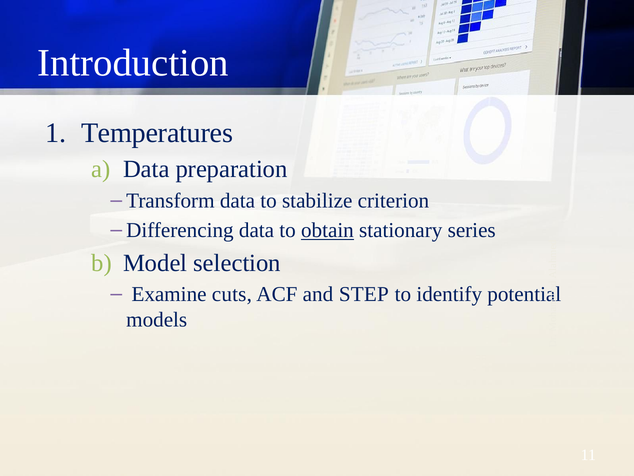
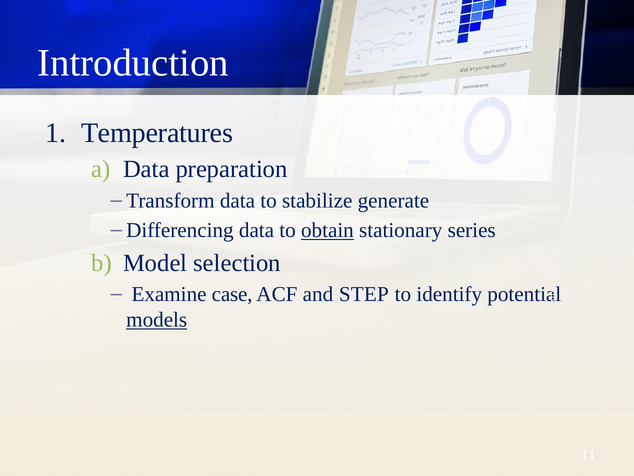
criterion: criterion -> generate
cuts: cuts -> case
models underline: none -> present
